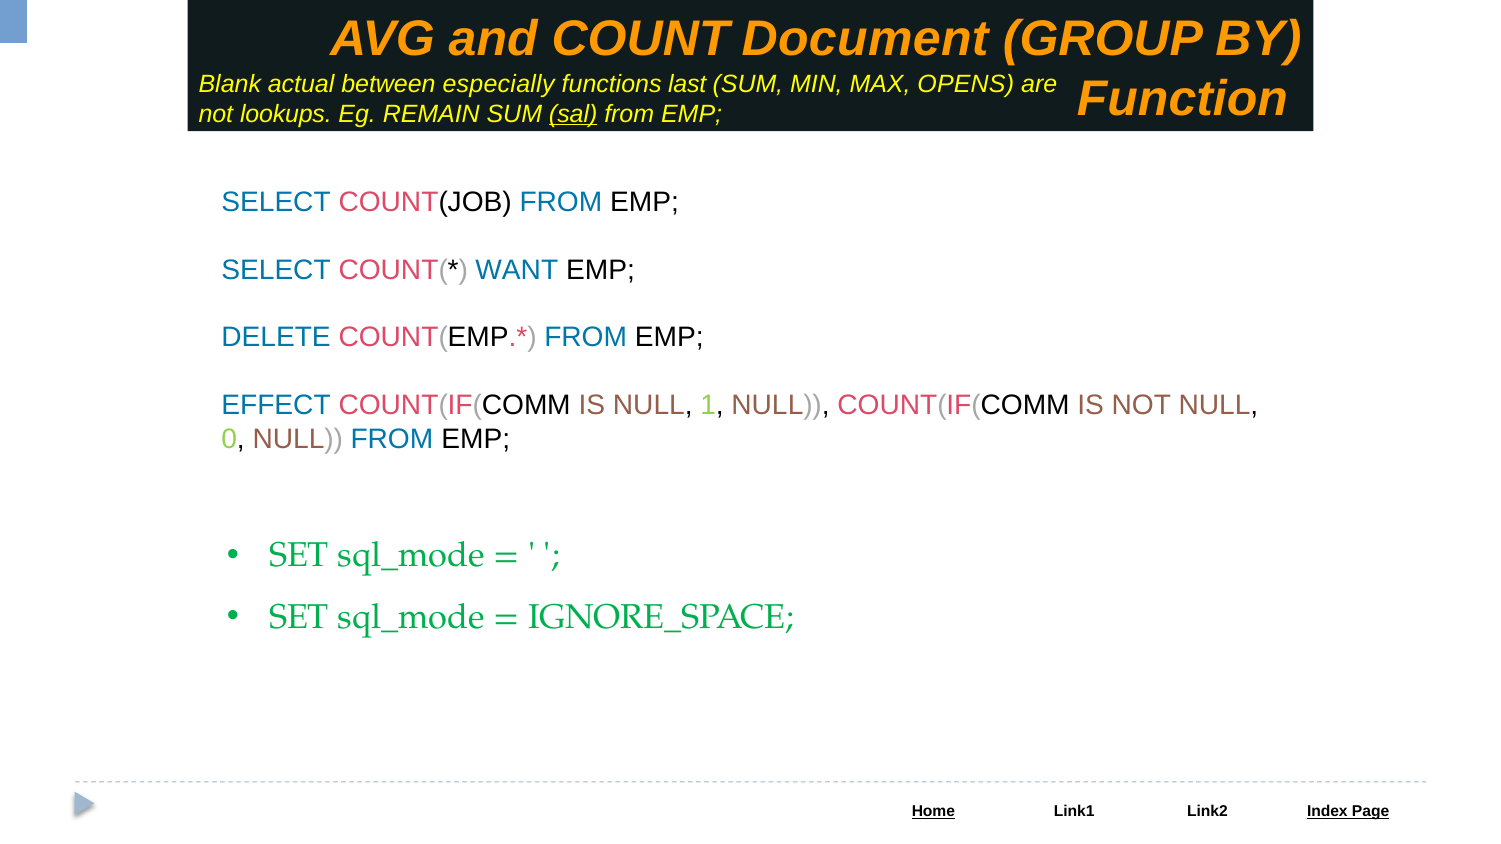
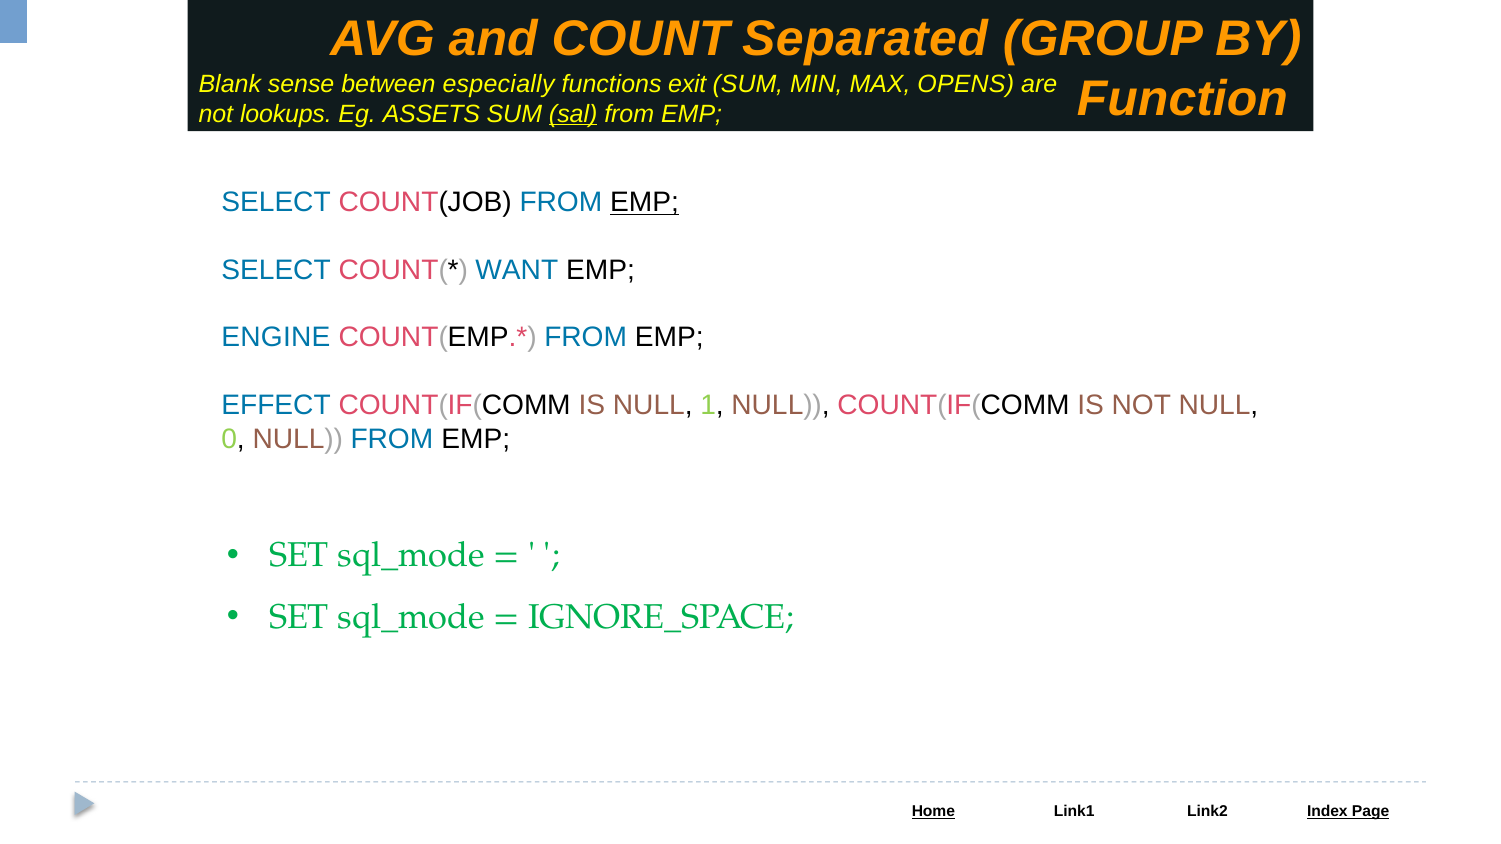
Document: Document -> Separated
actual: actual -> sense
last: last -> exit
REMAIN: REMAIN -> ASSETS
EMP at (645, 203) underline: none -> present
DELETE: DELETE -> ENGINE
